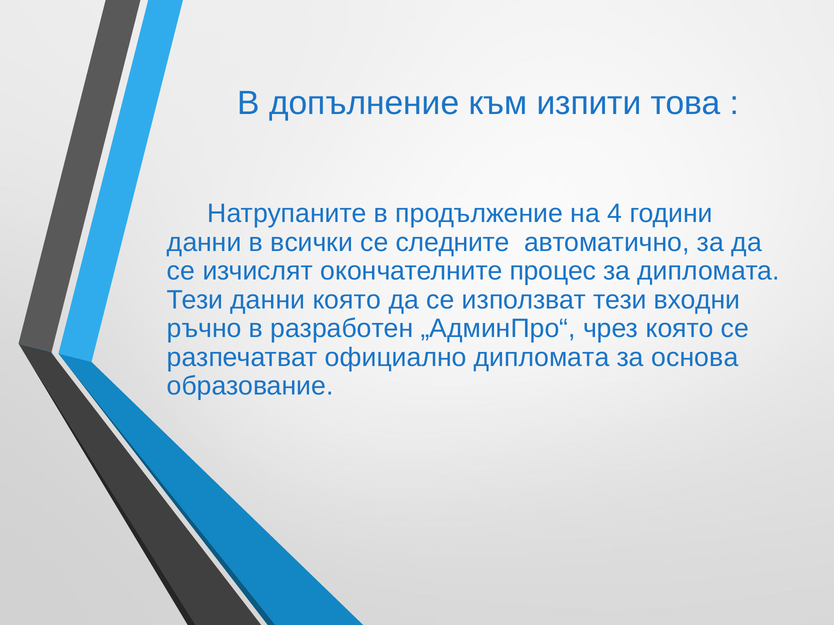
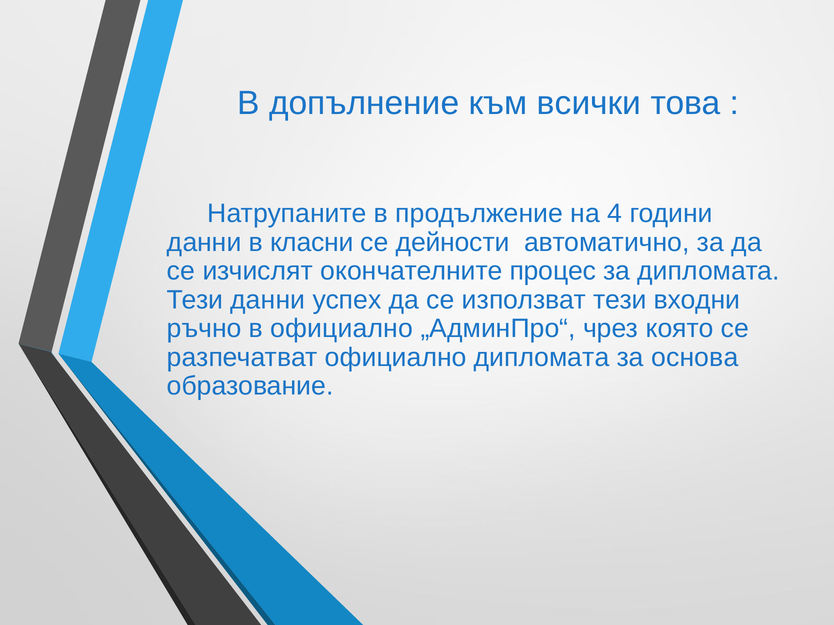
изпити: изпити -> всички
всички: всички -> класни
следните: следните -> дейности
данни която: която -> успех
в разработен: разработен -> официално
